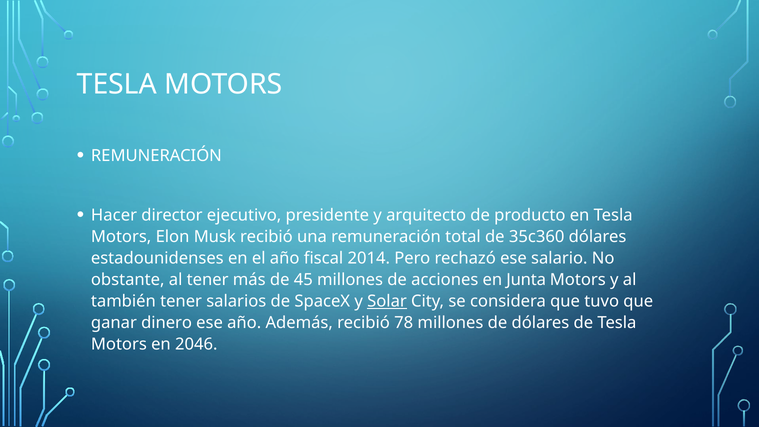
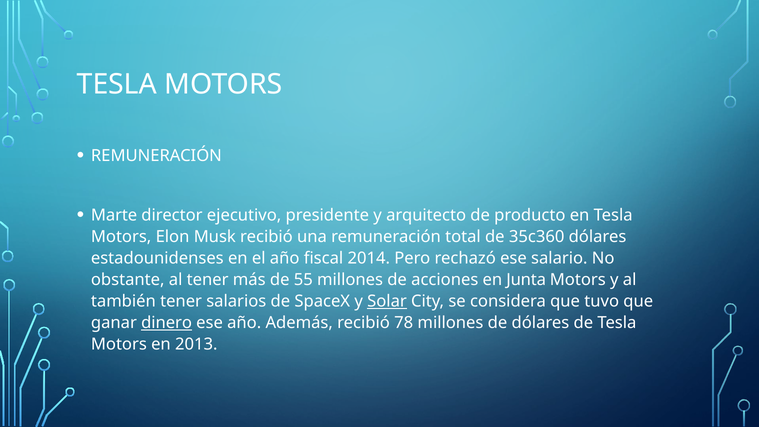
Hacer: Hacer -> Marte
45: 45 -> 55
dinero underline: none -> present
2046: 2046 -> 2013
